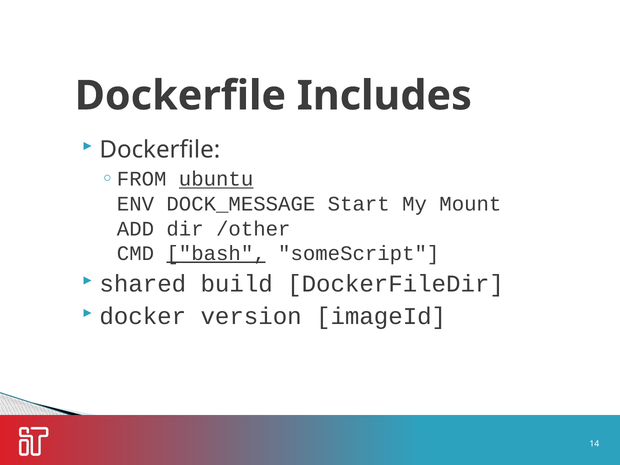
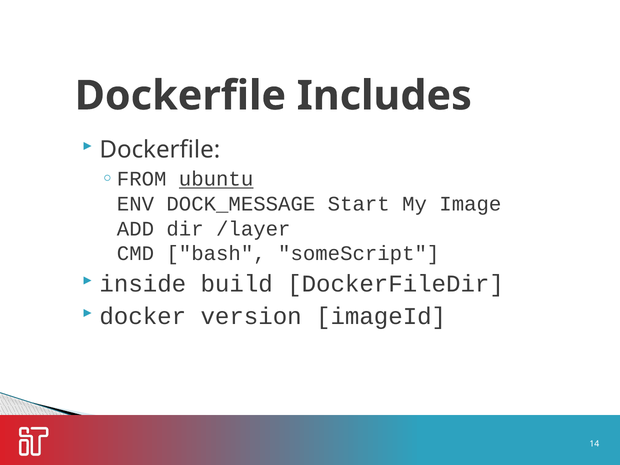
Mount: Mount -> Image
/other: /other -> /layer
bash underline: present -> none
shared: shared -> inside
